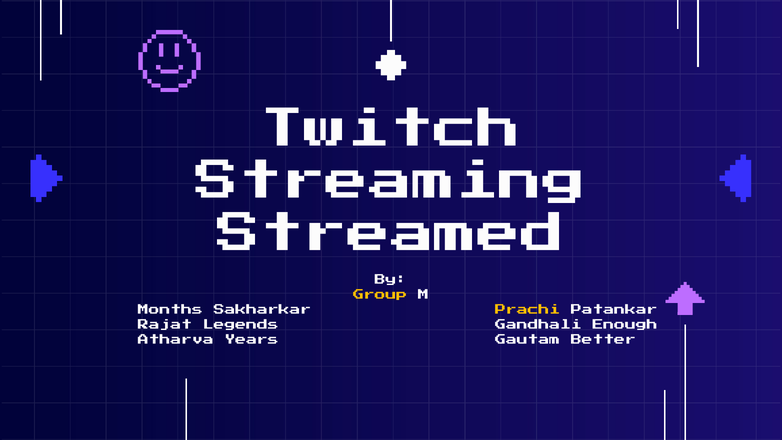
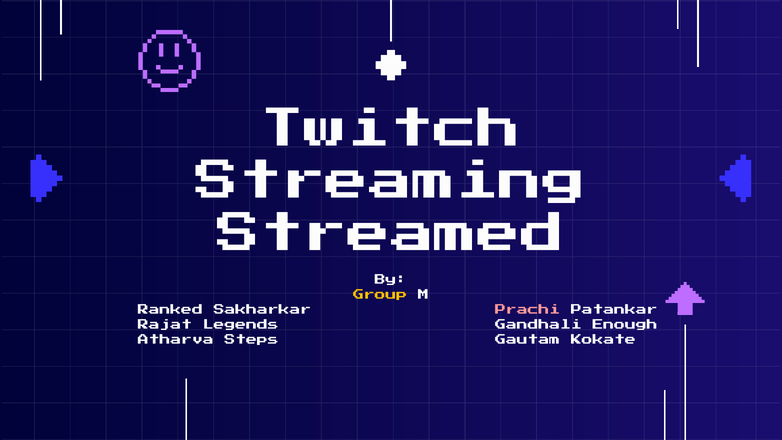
Months: Months -> Ranked
Prachi colour: yellow -> pink
Years: Years -> Steps
Better: Better -> Kokate
